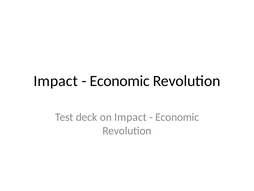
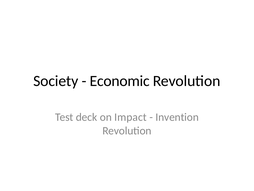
Impact at (56, 81): Impact -> Society
Economic at (177, 117): Economic -> Invention
